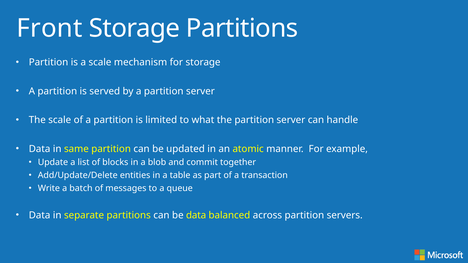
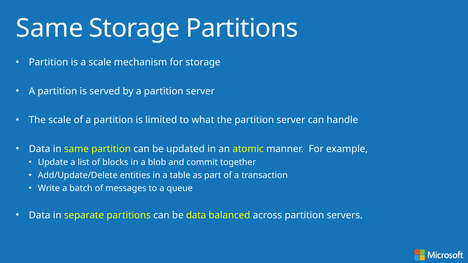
Front at (49, 28): Front -> Same
